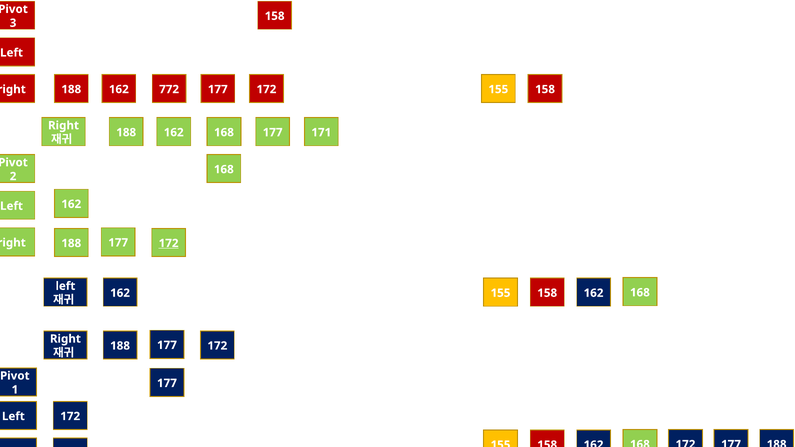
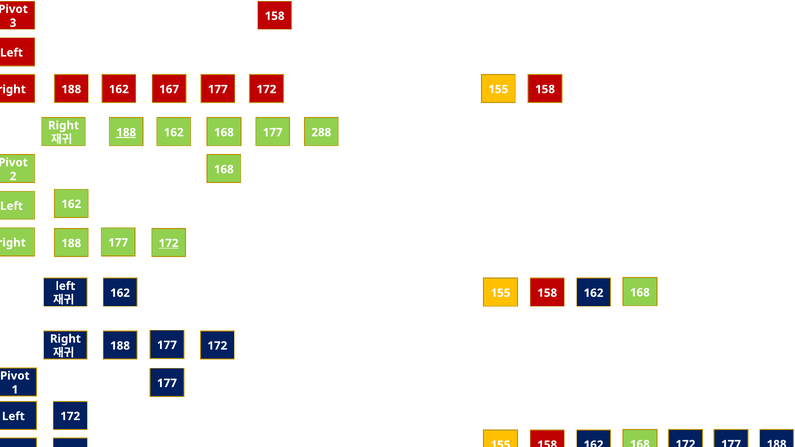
772: 772 -> 167
188 at (126, 132) underline: none -> present
171: 171 -> 288
